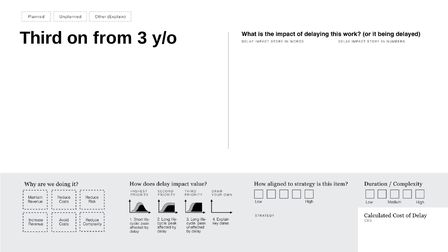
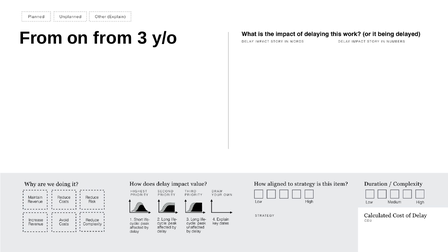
Third at (41, 38): Third -> From
